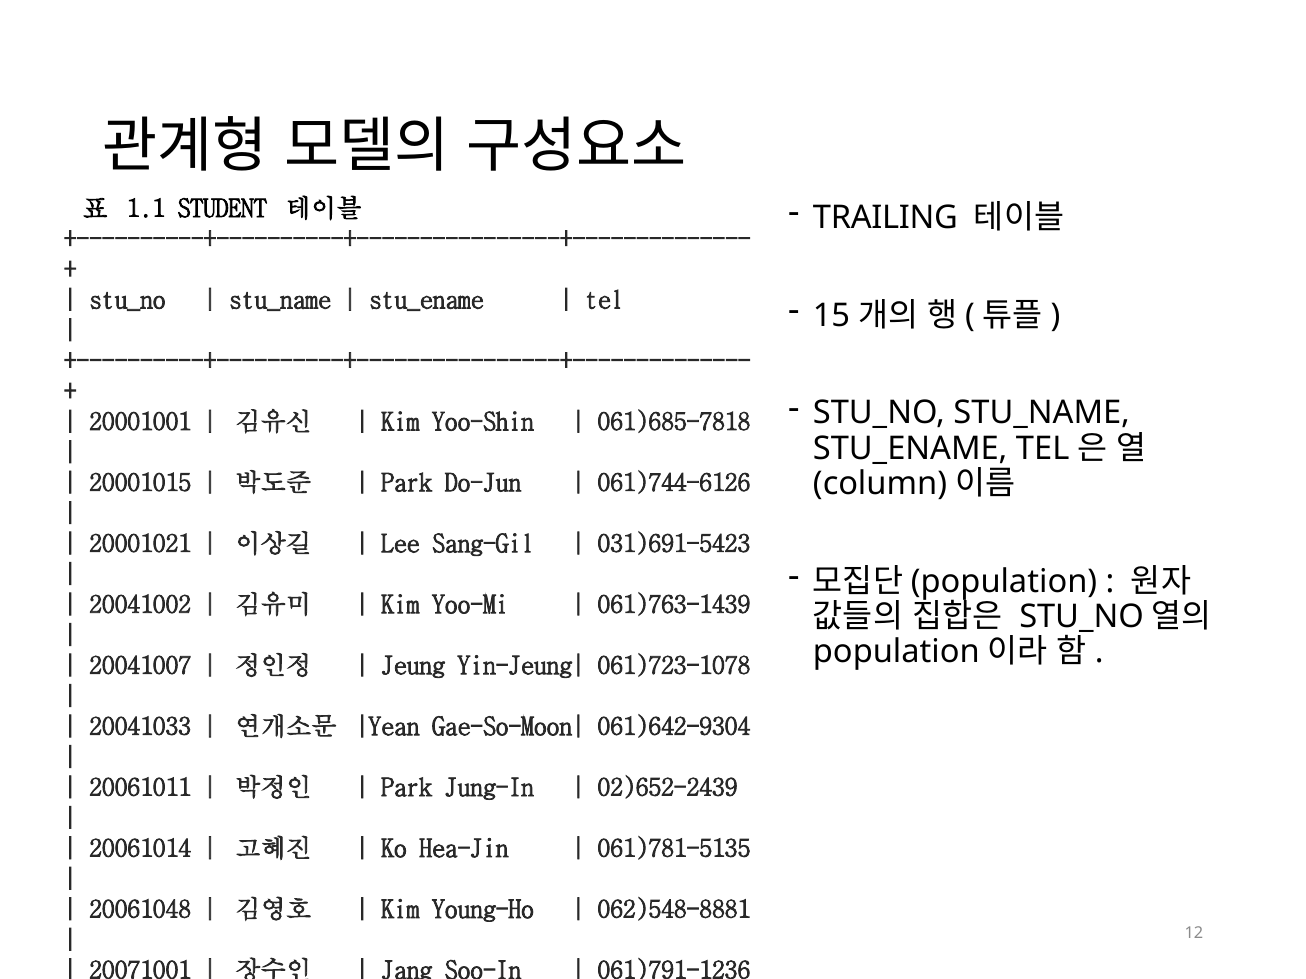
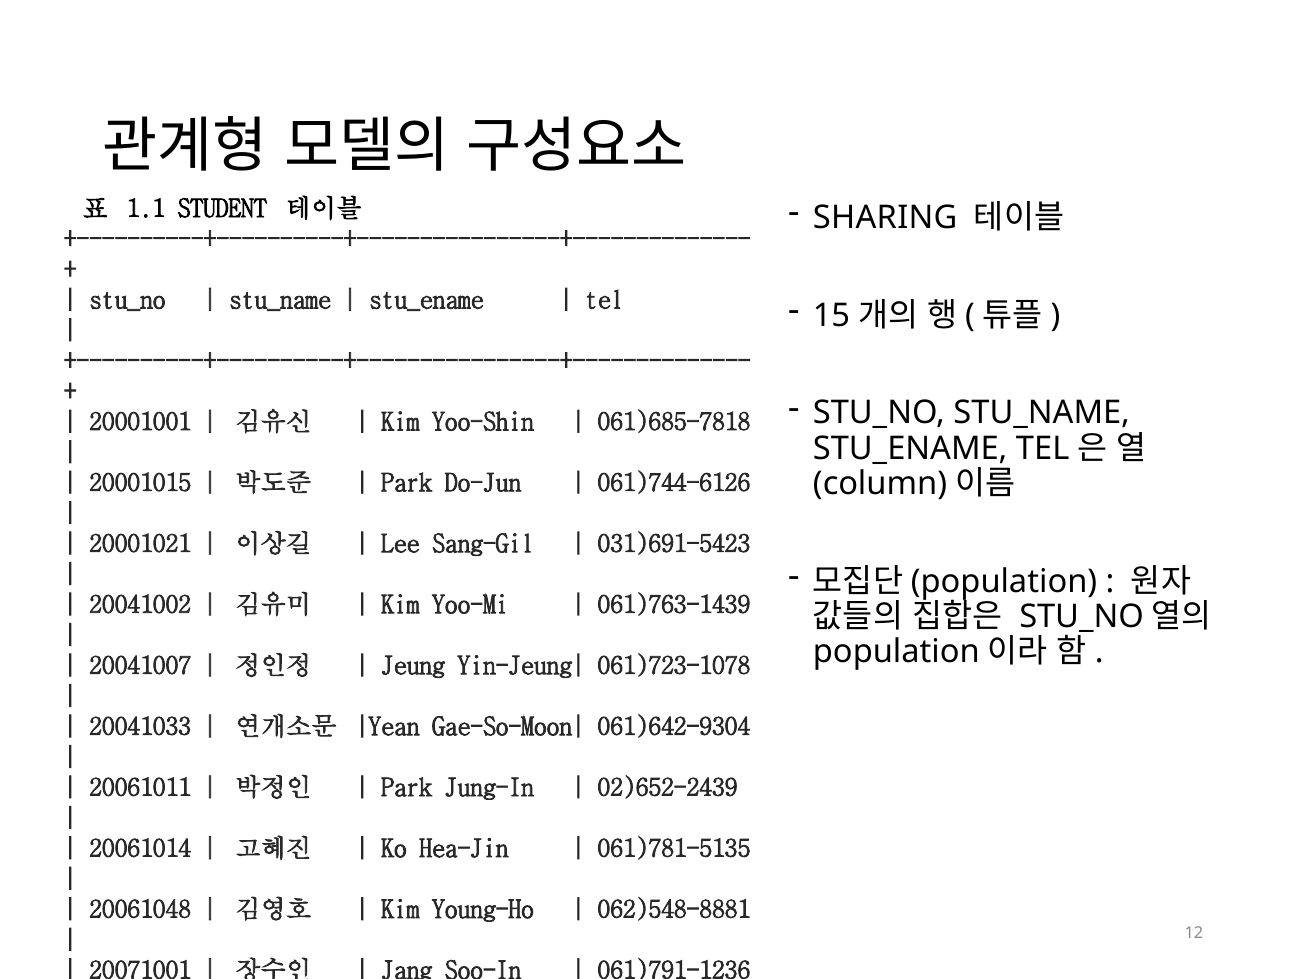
TRAILING: TRAILING -> SHARING
